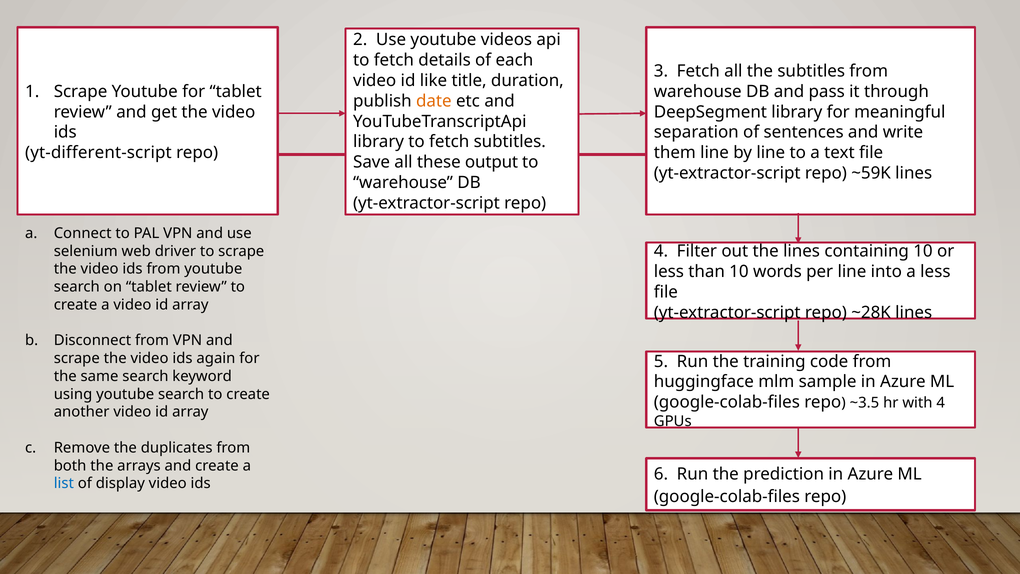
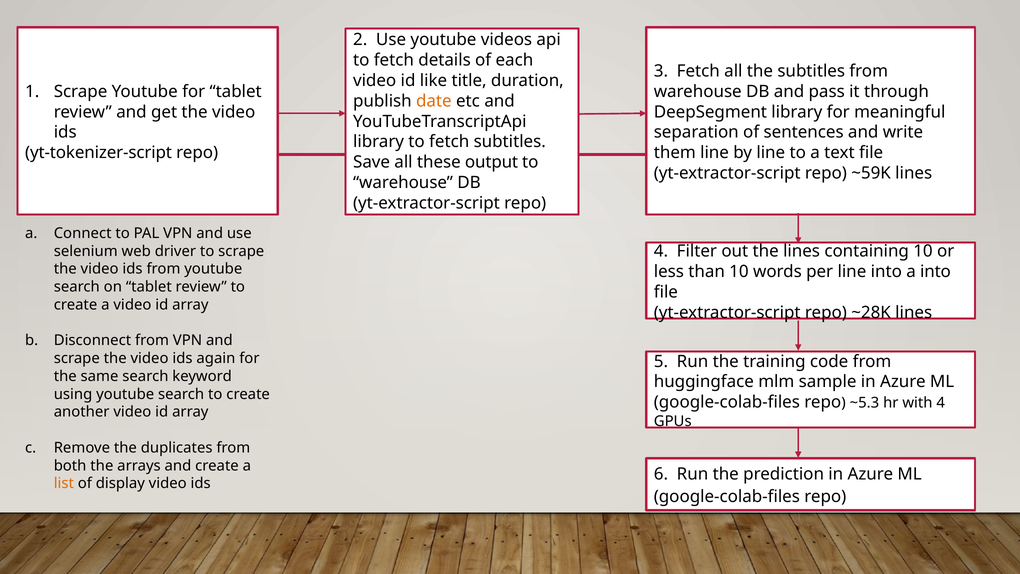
yt-different-script: yt-different-script -> yt-tokenizer-script
a less: less -> into
~3.5: ~3.5 -> ~5.3
list colour: blue -> orange
